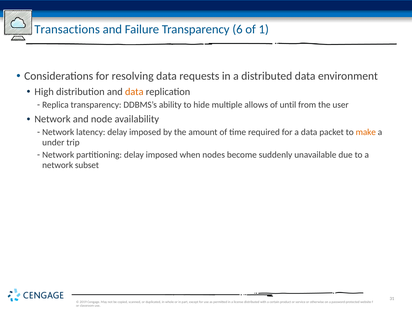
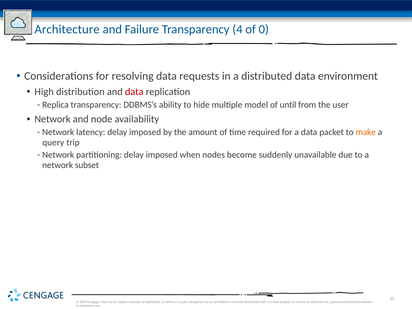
Transactions: Transactions -> Architecture
6: 6 -> 4
1: 1 -> 0
data at (134, 92) colour: orange -> red
allows: allows -> model
under: under -> query
